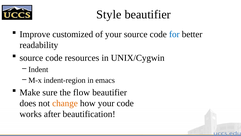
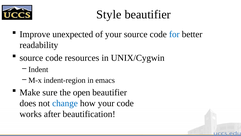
customized: customized -> unexpected
flow: flow -> open
change colour: orange -> blue
